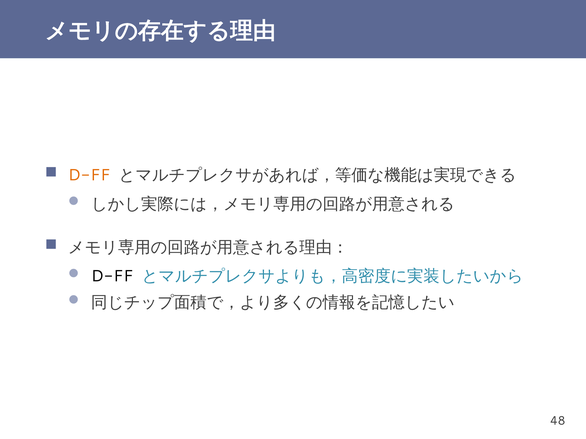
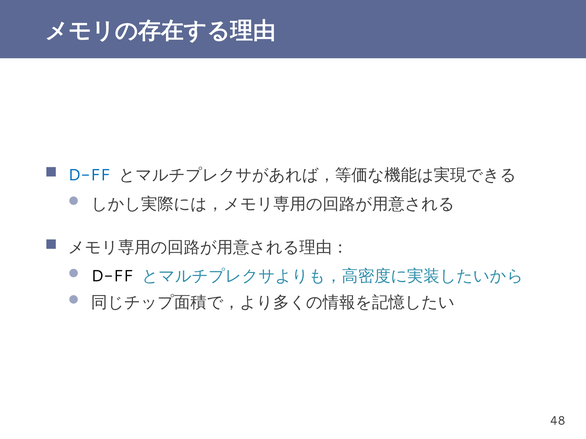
D-FF at (89, 175) colour: orange -> blue
